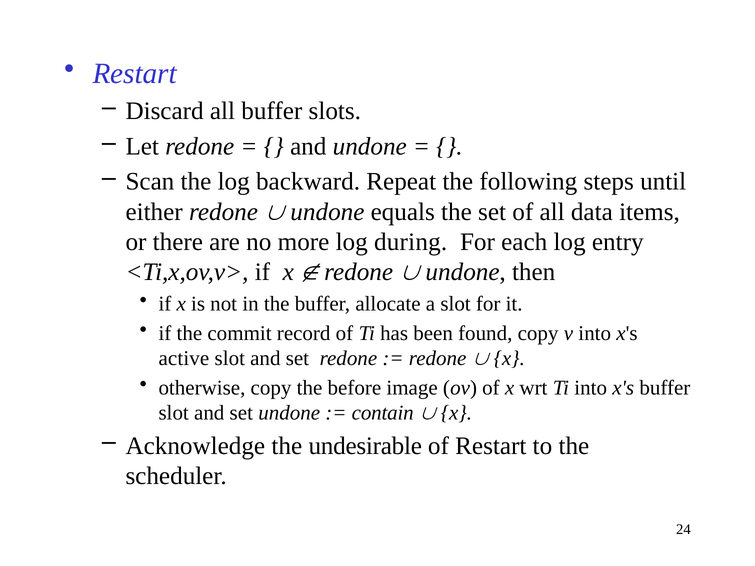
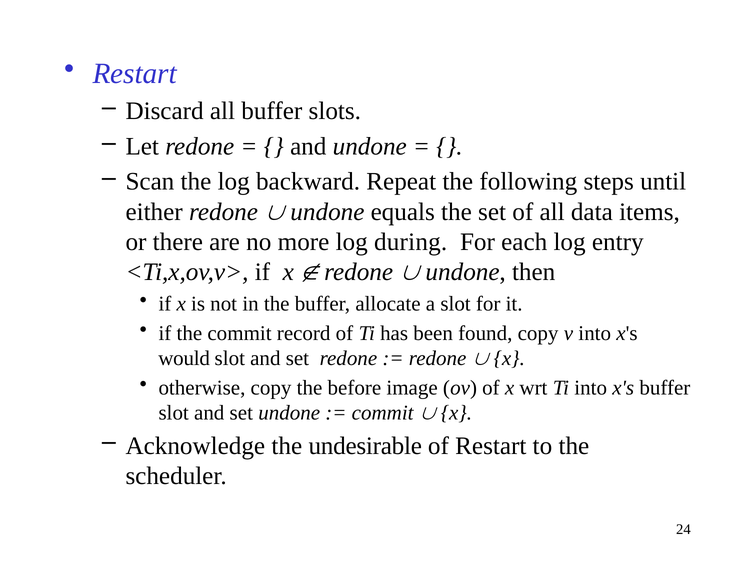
active: active -> would
contain at (383, 413): contain -> commit
